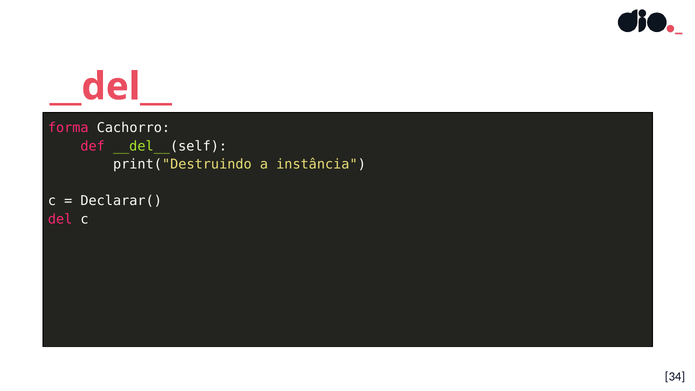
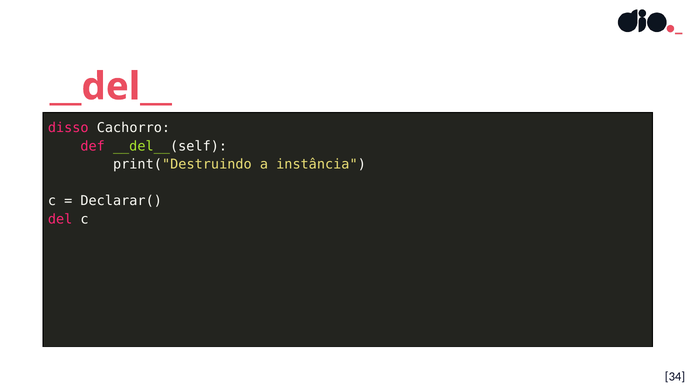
forma: forma -> disso
